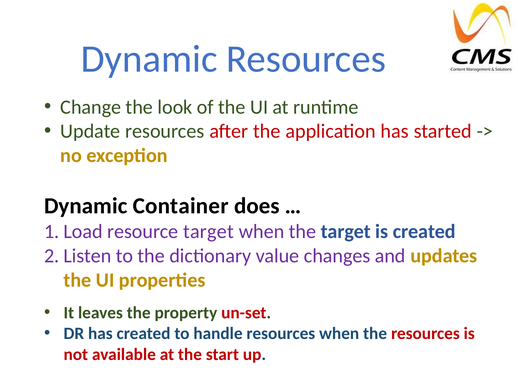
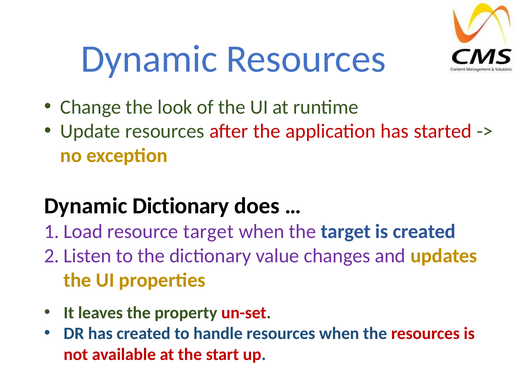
Dynamic Container: Container -> Dictionary
